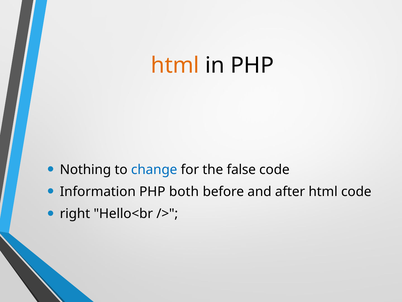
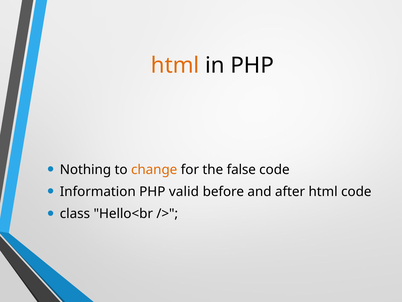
change colour: blue -> orange
both: both -> valid
right: right -> class
